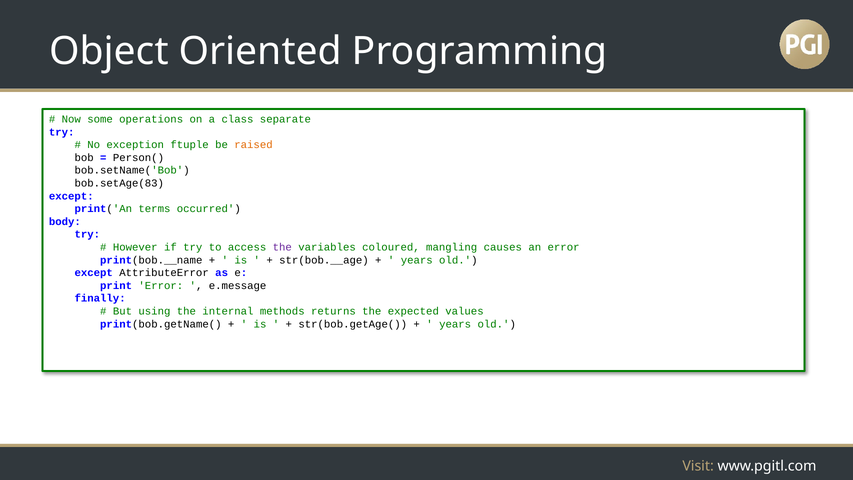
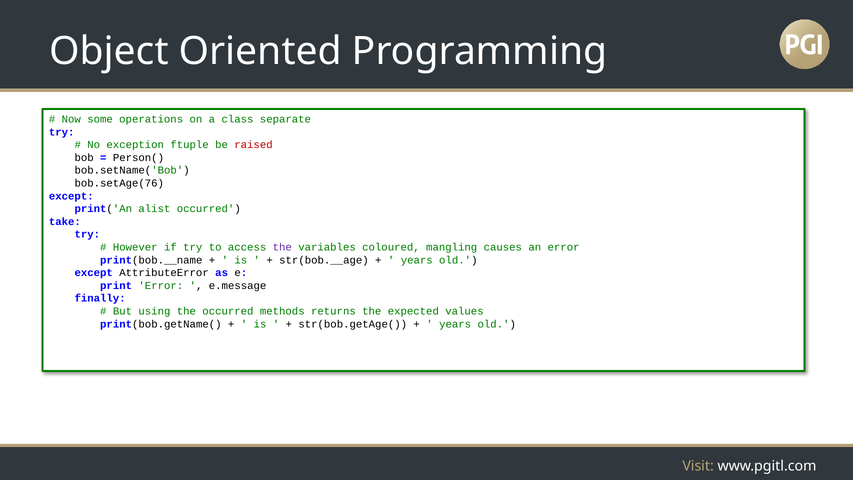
raised colour: orange -> red
bob.setAge(83: bob.setAge(83 -> bob.setAge(76
terms: terms -> alist
body: body -> take
the internal: internal -> occurred
